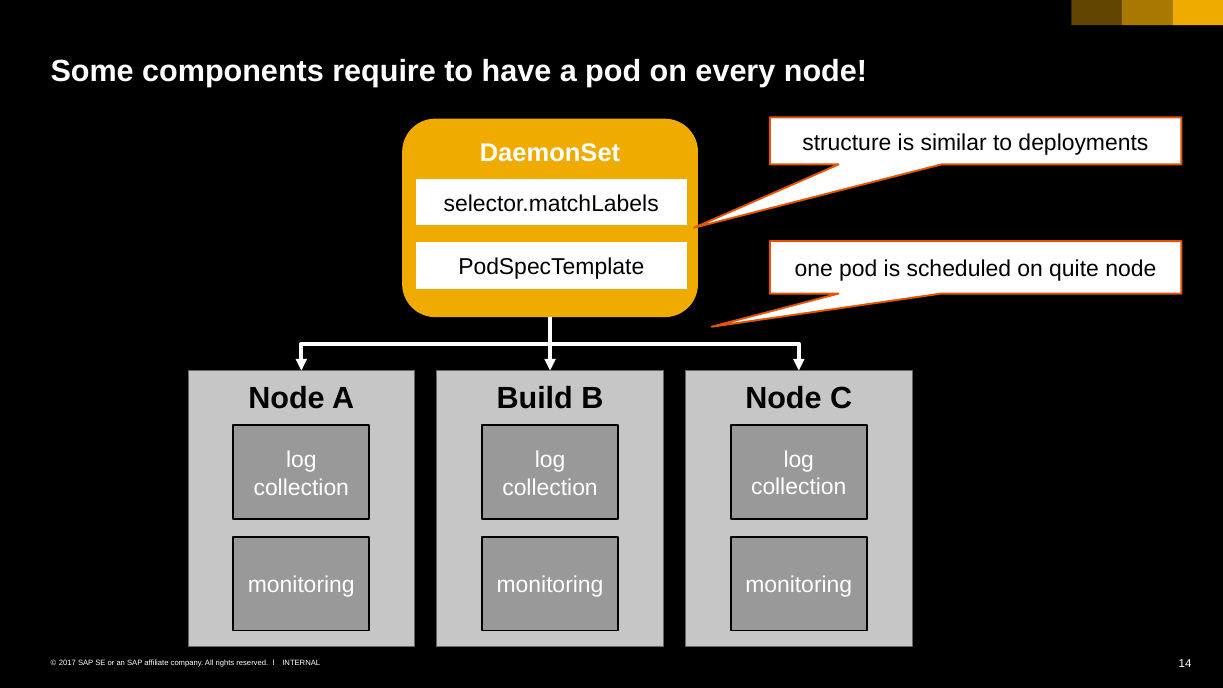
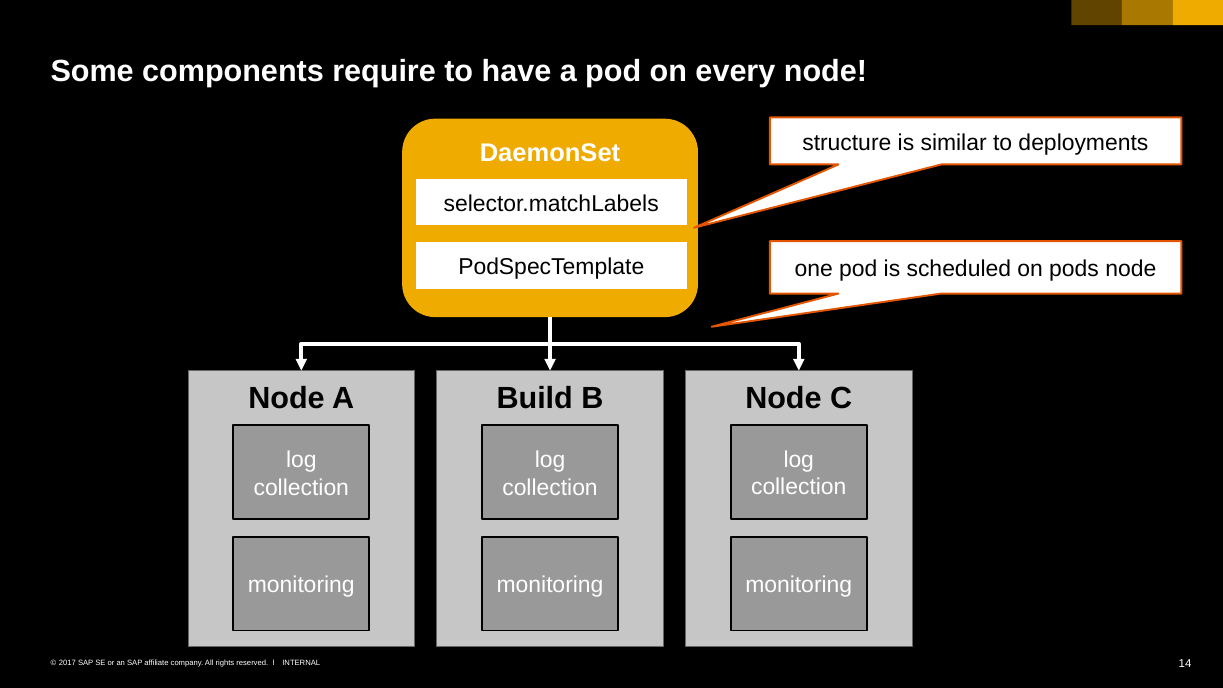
quite: quite -> pods
